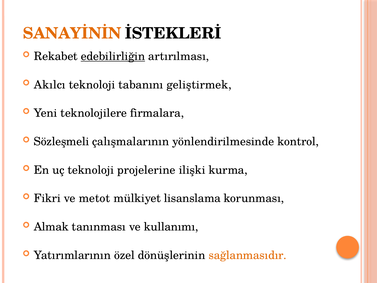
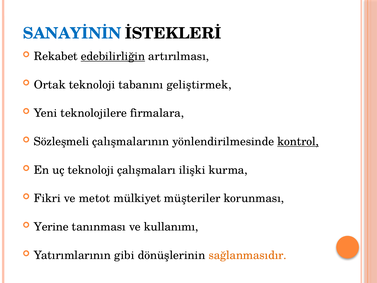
SANAYİNİN colour: orange -> blue
Akılcı: Akılcı -> Ortak
kontrol underline: none -> present
projelerine: projelerine -> çalışmaları
lisanslama: lisanslama -> müşteriler
Almak: Almak -> Yerine
özel: özel -> gibi
